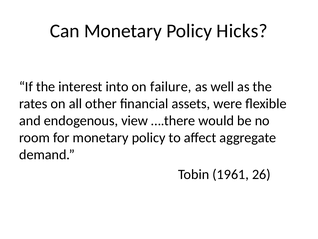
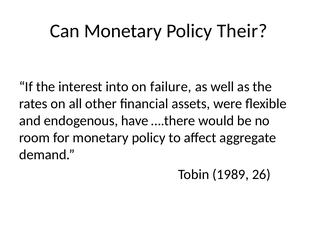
Hicks: Hicks -> Their
view: view -> have
1961: 1961 -> 1989
